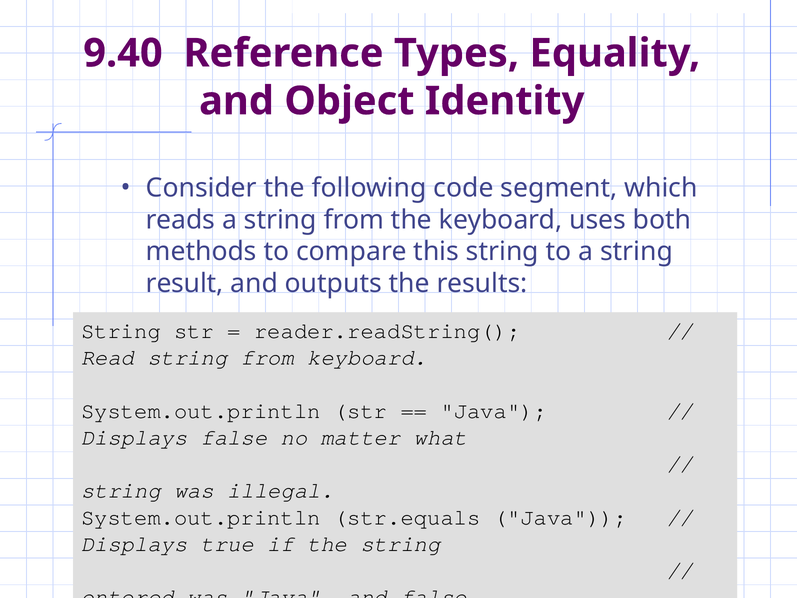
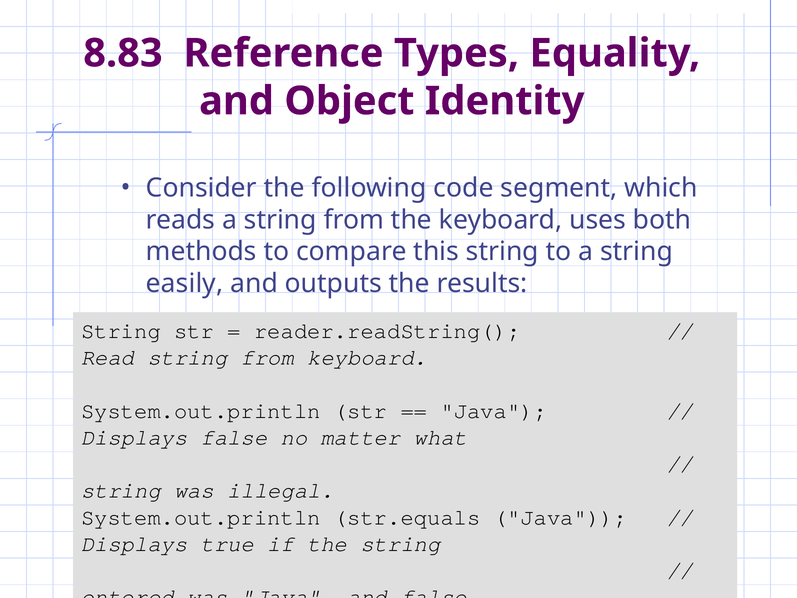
9.40: 9.40 -> 8.83
result: result -> easily
